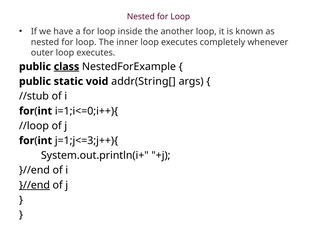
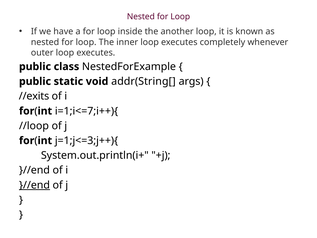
class underline: present -> none
//stub: //stub -> //exits
i=1;i<=0;i++){: i=1;i<=0;i++){ -> i=1;i<=7;i++){
